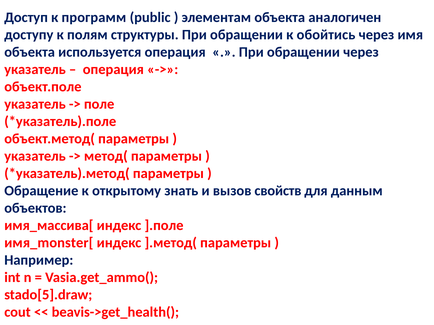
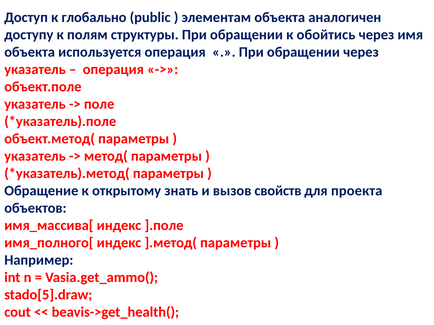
программ: программ -> глобально
данным: данным -> проекта
имя_monster[: имя_monster[ -> имя_полного[
